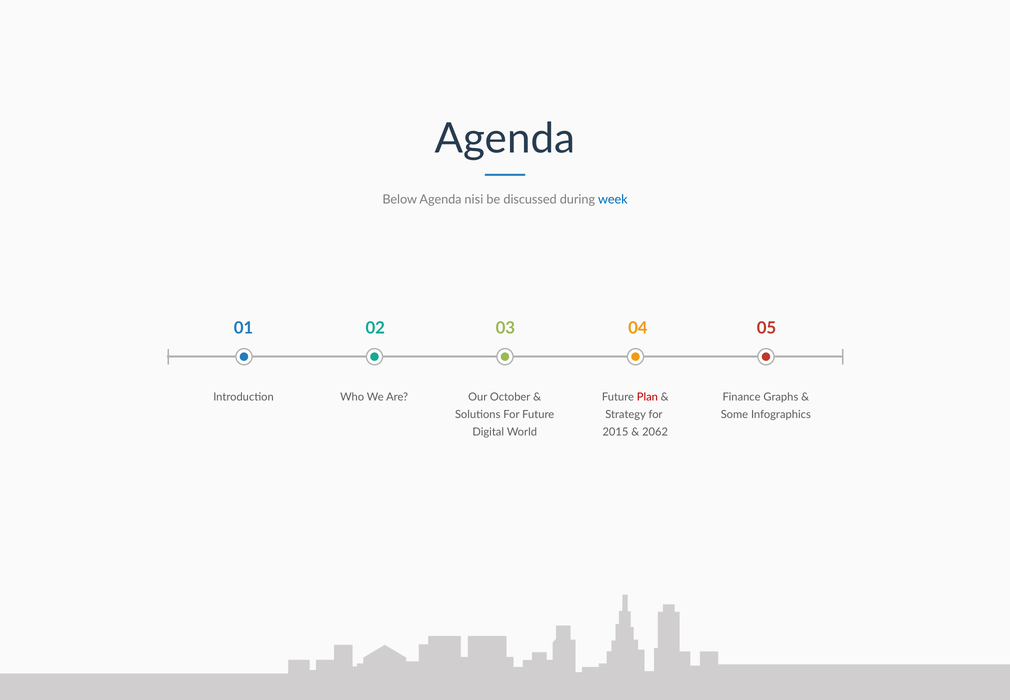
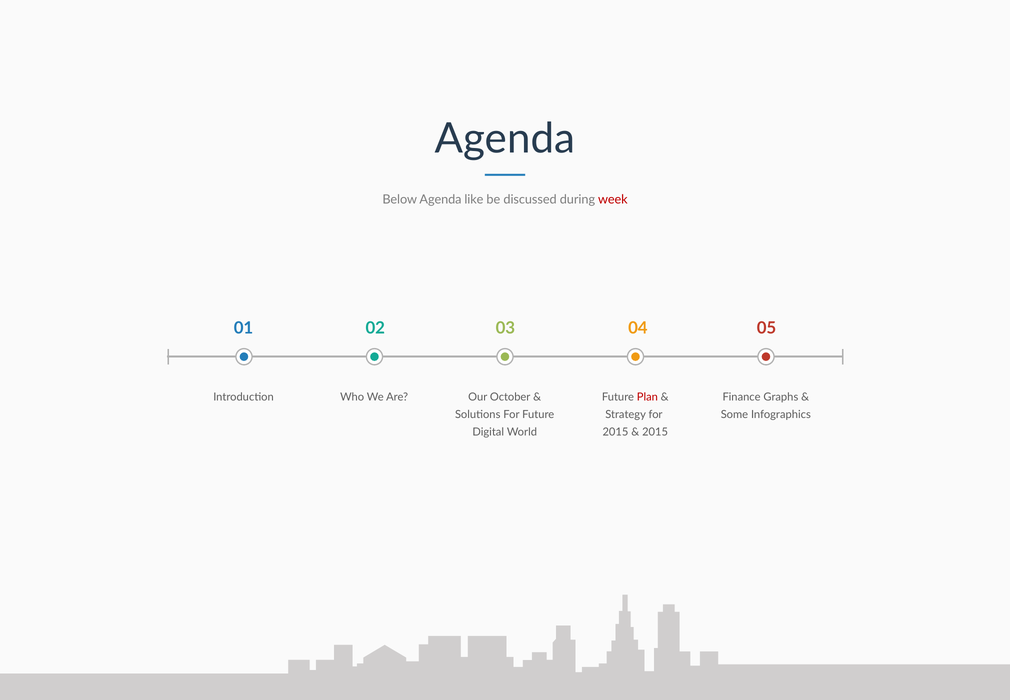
nisi: nisi -> like
week colour: blue -> red
2062 at (655, 432): 2062 -> 2015
